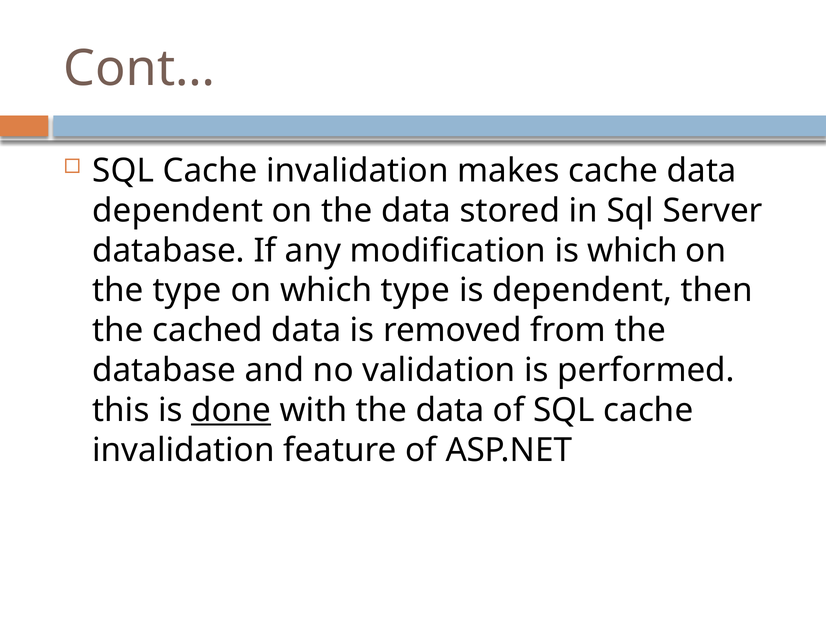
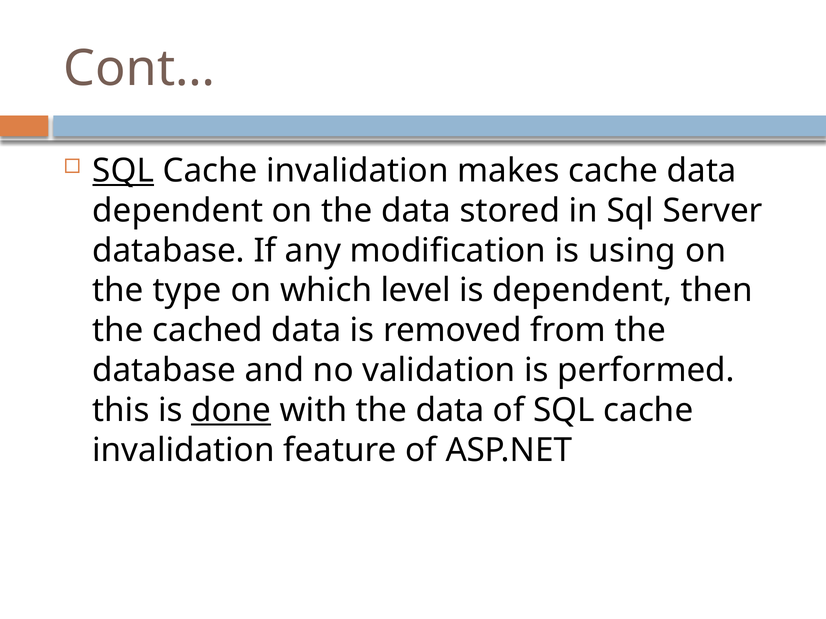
SQL at (123, 171) underline: none -> present
is which: which -> using
which type: type -> level
